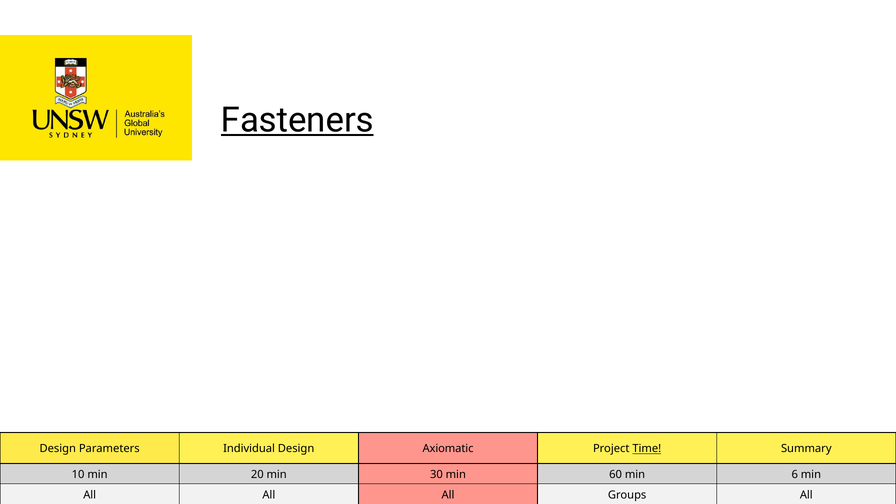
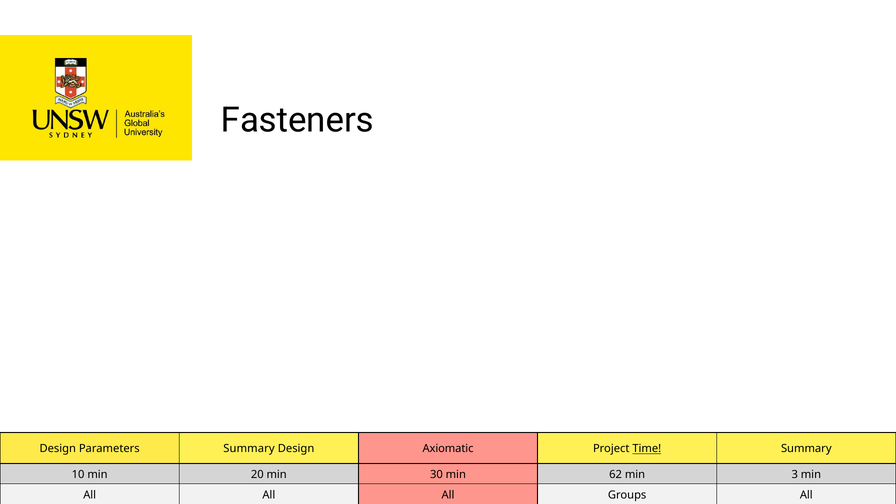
Fasteners underline: present -> none
Parameters Individual: Individual -> Summary
60: 60 -> 62
6: 6 -> 3
